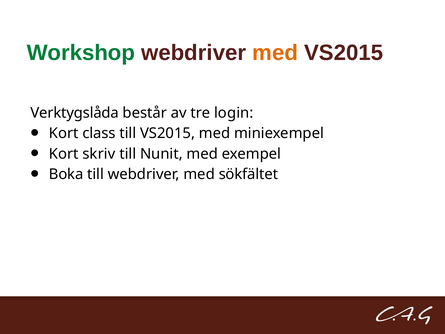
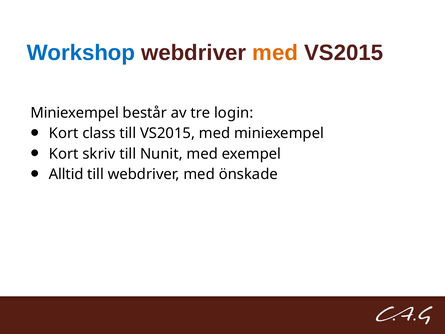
Workshop colour: green -> blue
Verktygslåda at (75, 113): Verktygslåda -> Miniexempel
Boka: Boka -> Alltid
sökfältet: sökfältet -> önskade
